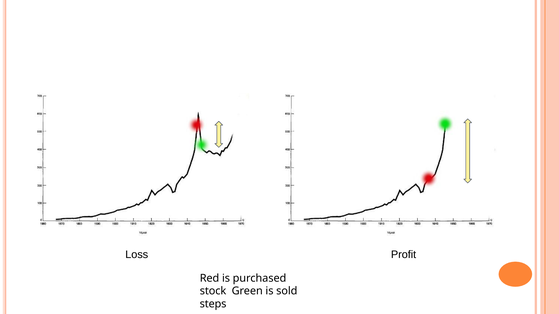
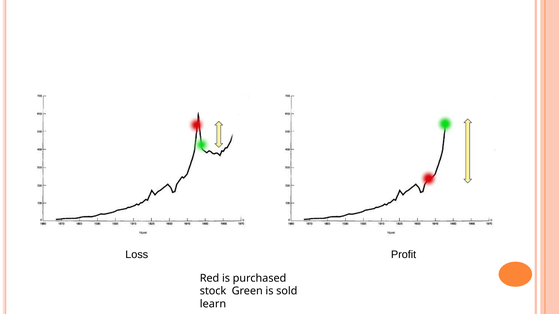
steps: steps -> learn
